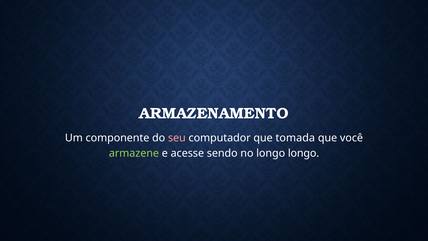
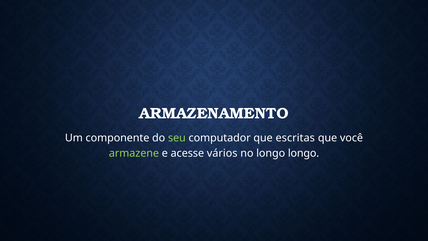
seu colour: pink -> light green
tomada: tomada -> escritas
sendo: sendo -> vários
